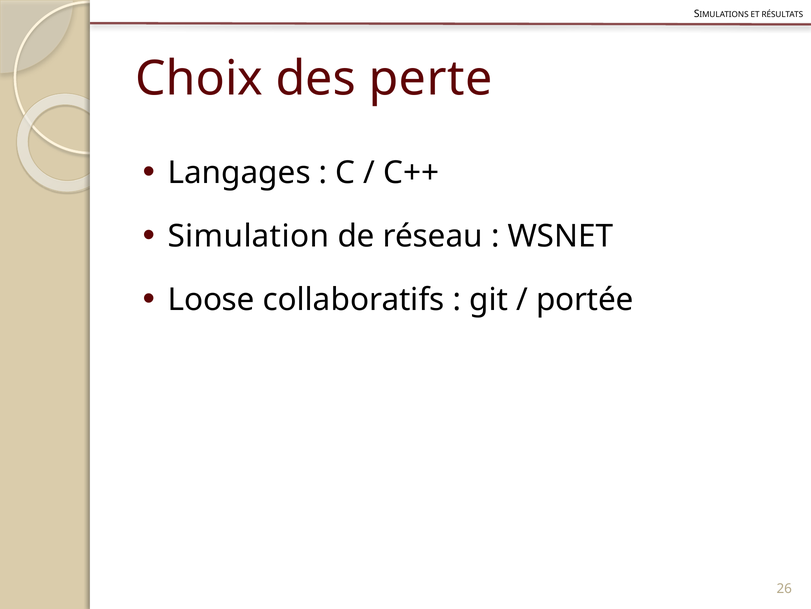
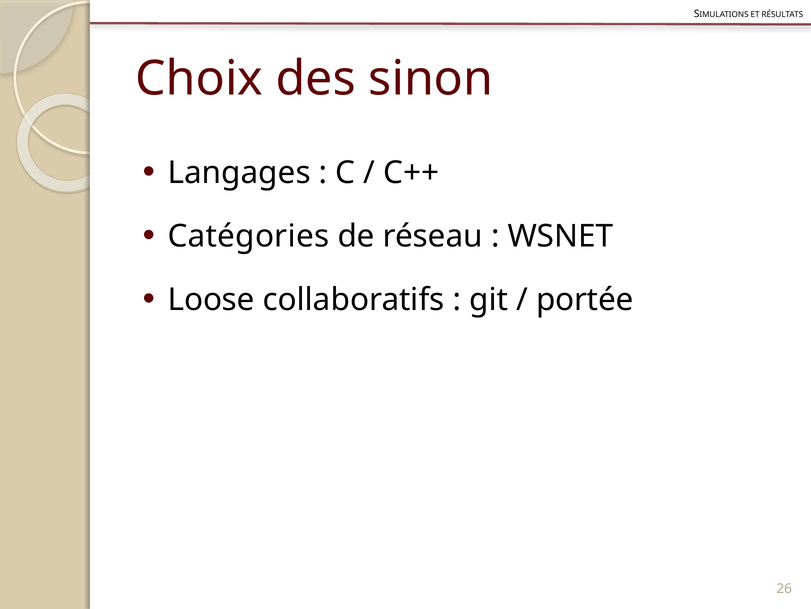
perte: perte -> sinon
Simulation: Simulation -> Catégories
